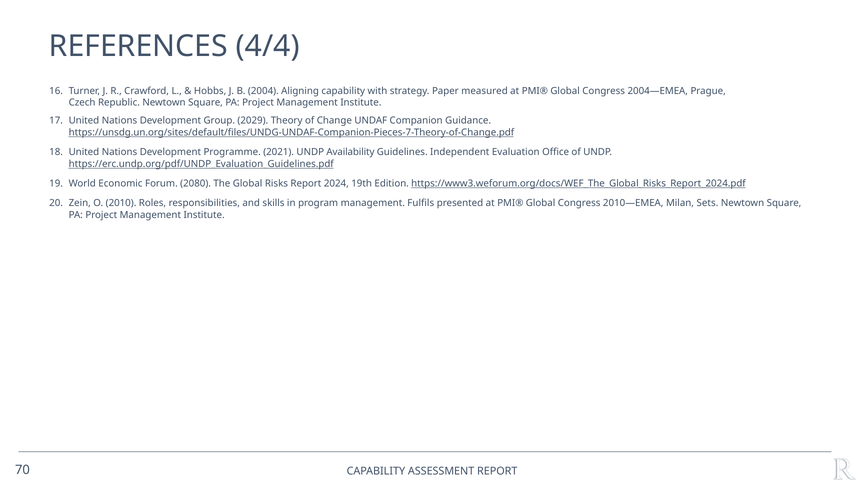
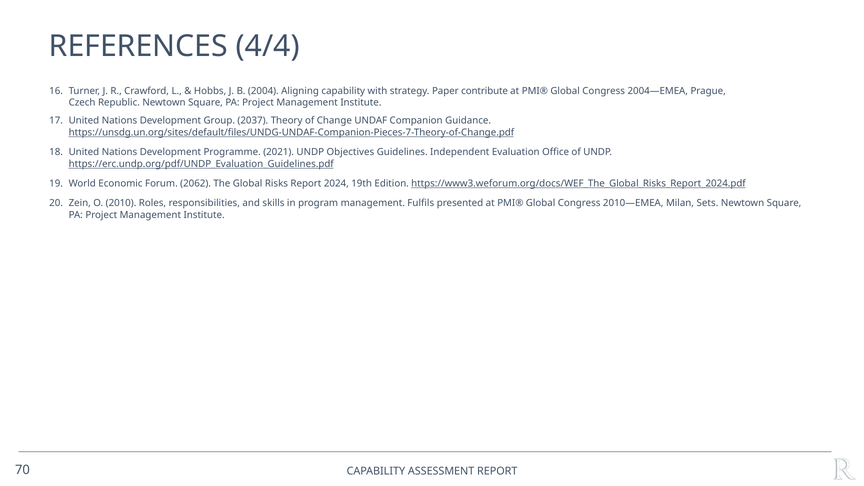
measured: measured -> contribute
2029: 2029 -> 2037
Availability: Availability -> Objectives
2080: 2080 -> 2062
